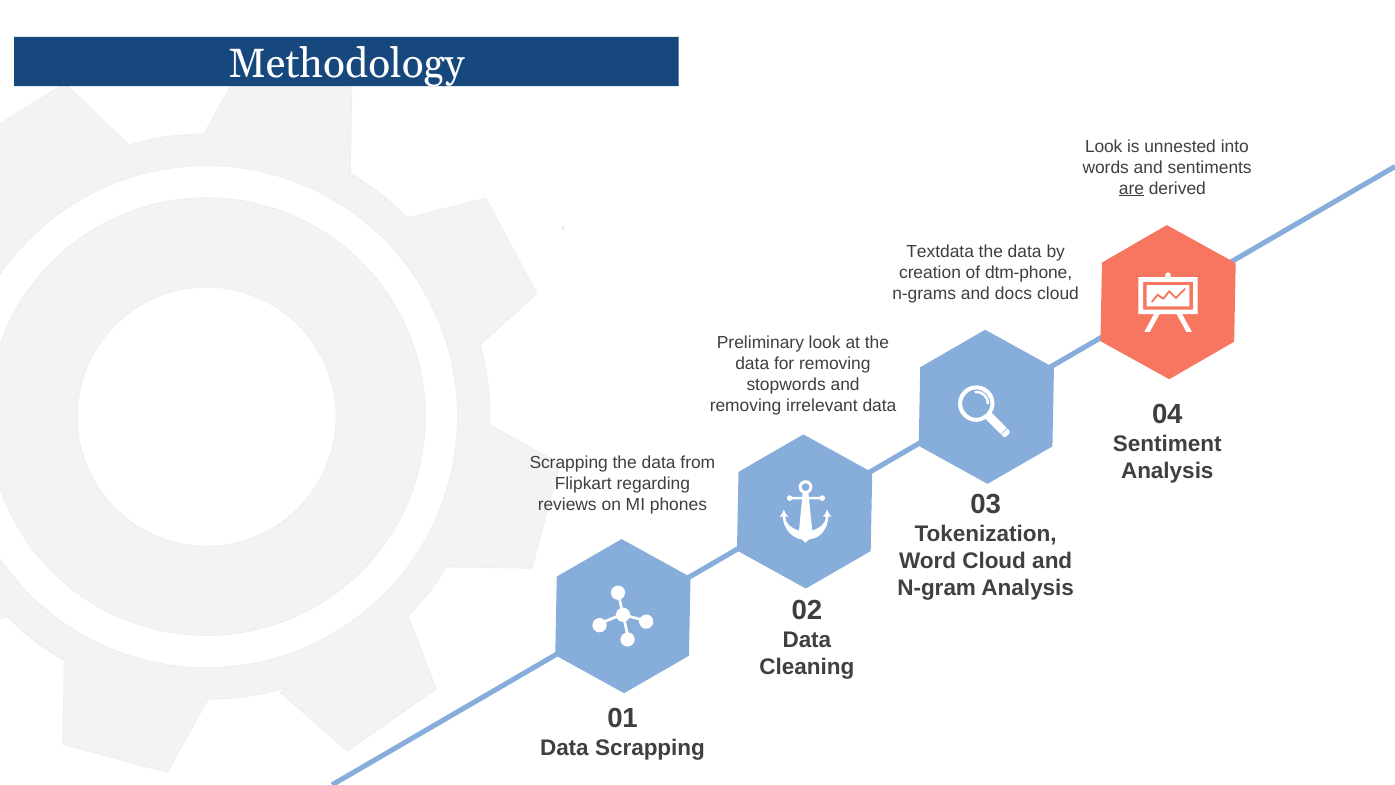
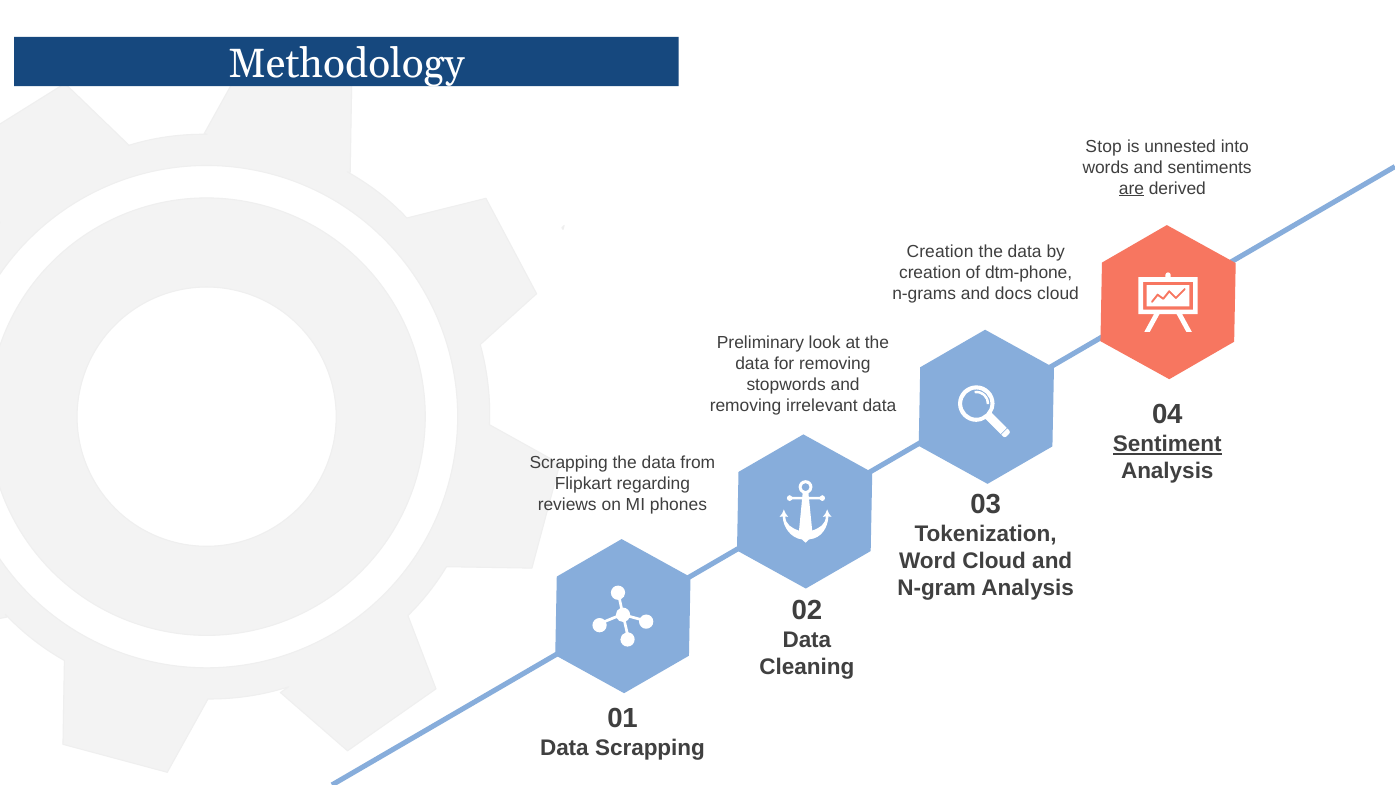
Look at (1104, 146): Look -> Stop
Textdata at (940, 252): Textdata -> Creation
Sentiment underline: none -> present
